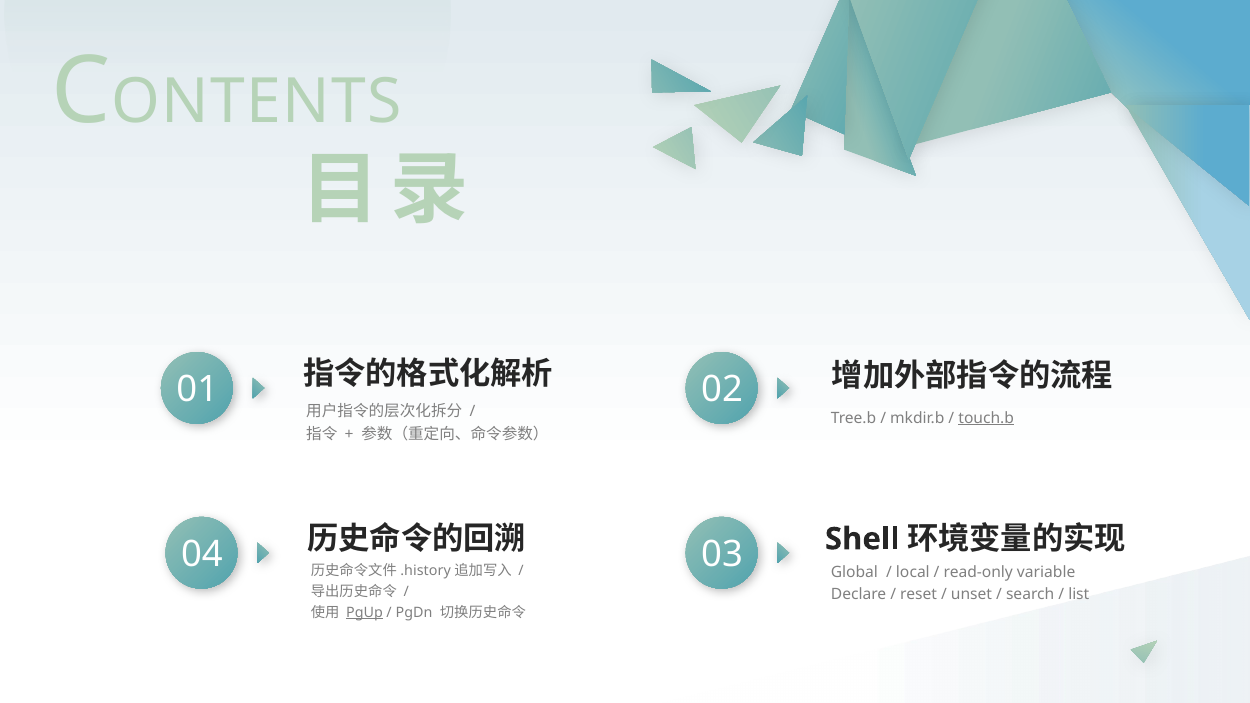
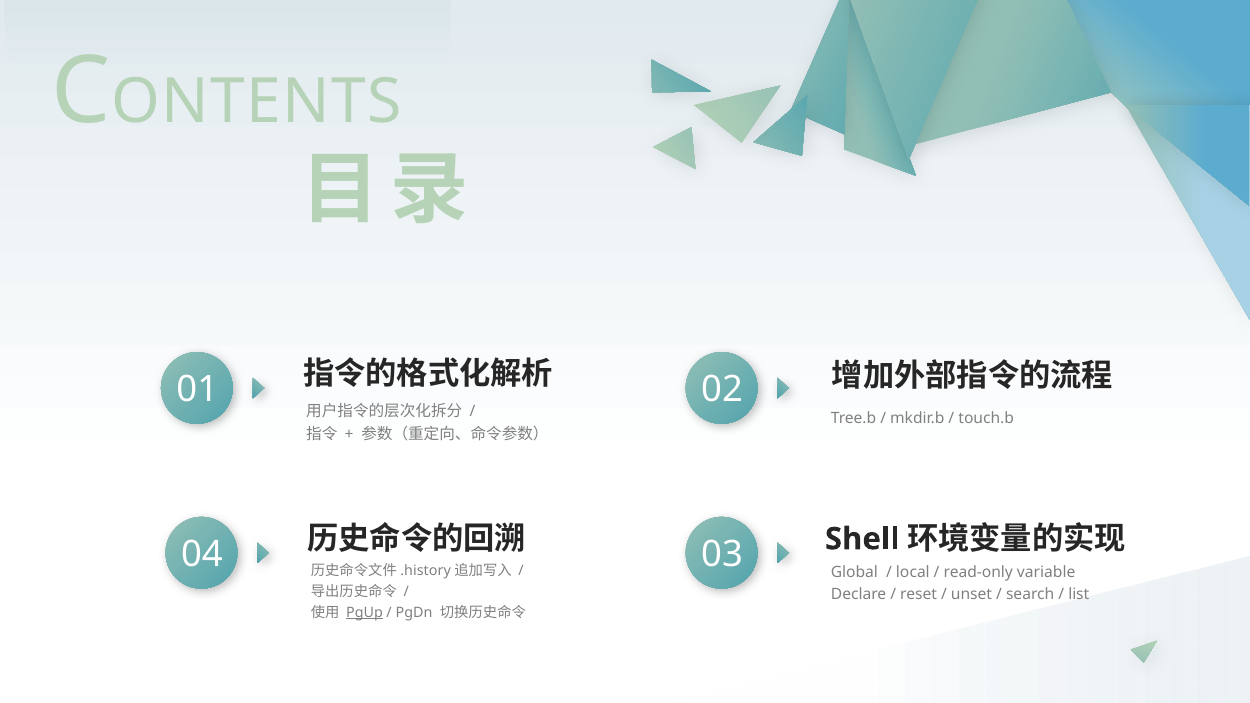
touch.b underline: present -> none
